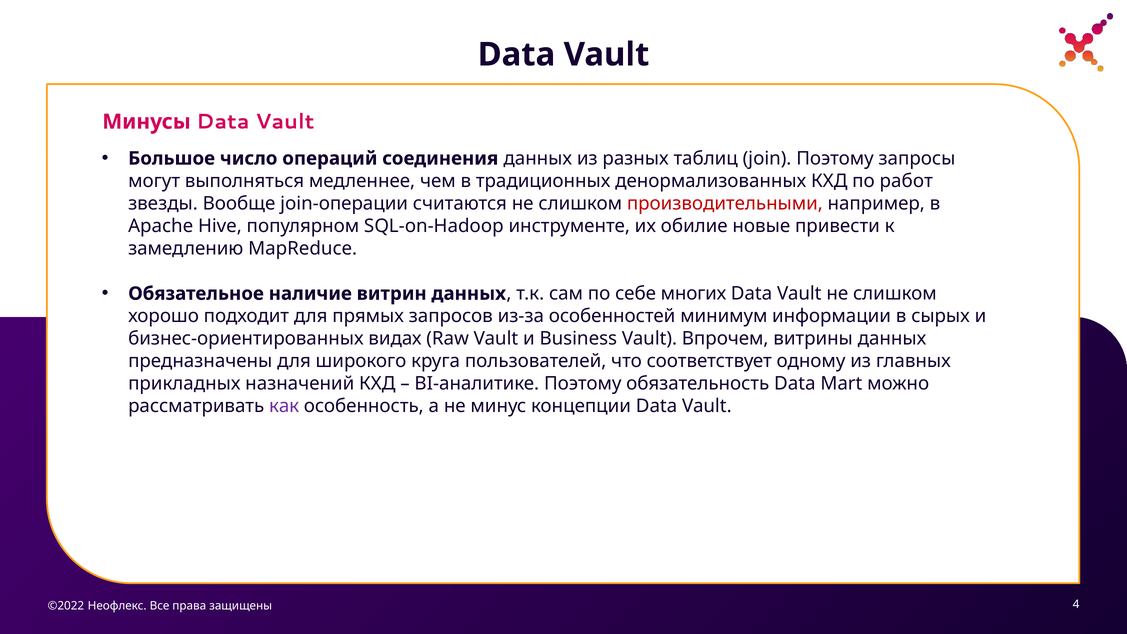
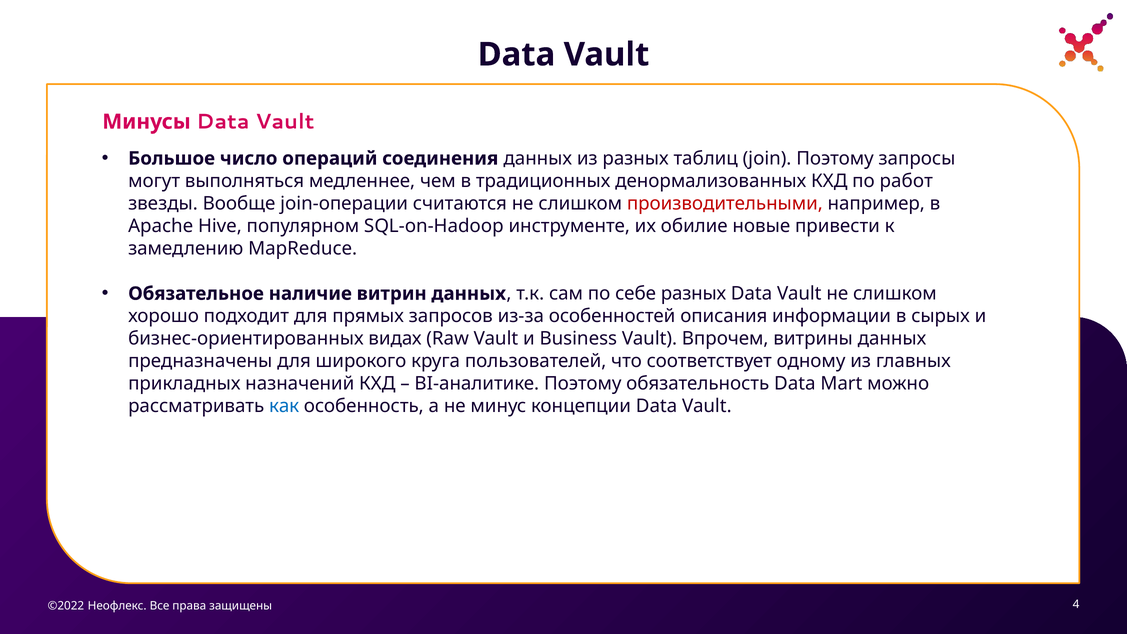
себе многих: многих -> разных
минимум: минимум -> описания
как colour: purple -> blue
